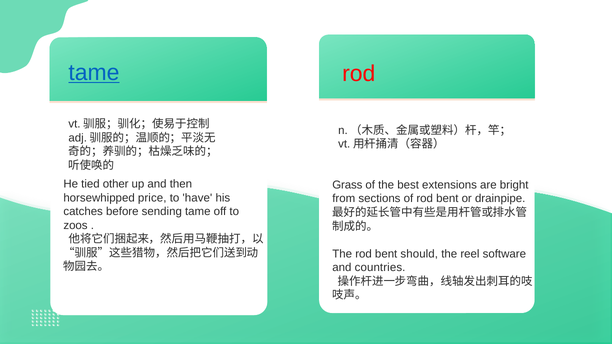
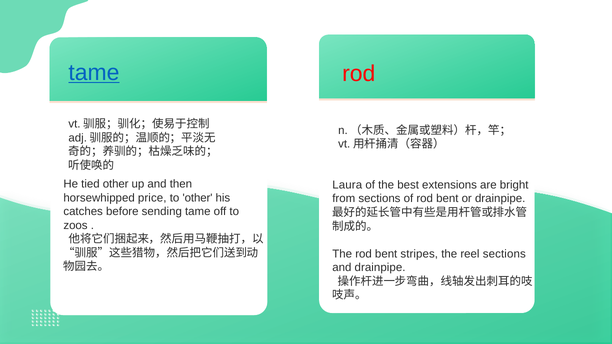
Grass: Grass -> Laura
to have: have -> other
should: should -> stripes
reel software: software -> sections
and countries: countries -> drainpipe
